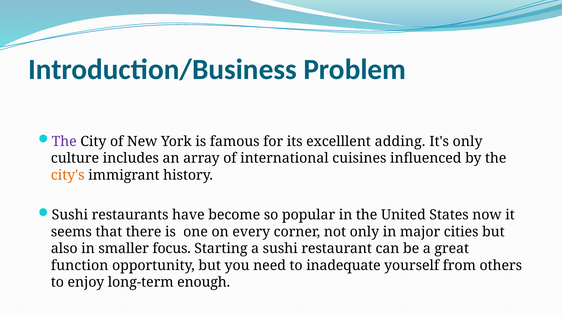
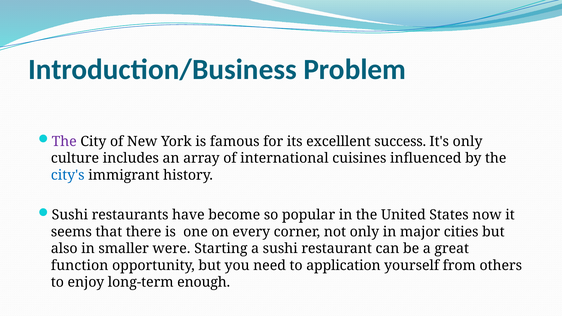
adding: adding -> success
city's colour: orange -> blue
focus: focus -> were
inadequate: inadequate -> application
